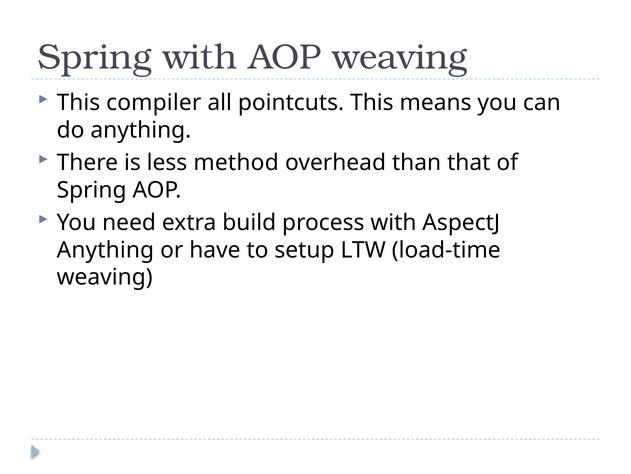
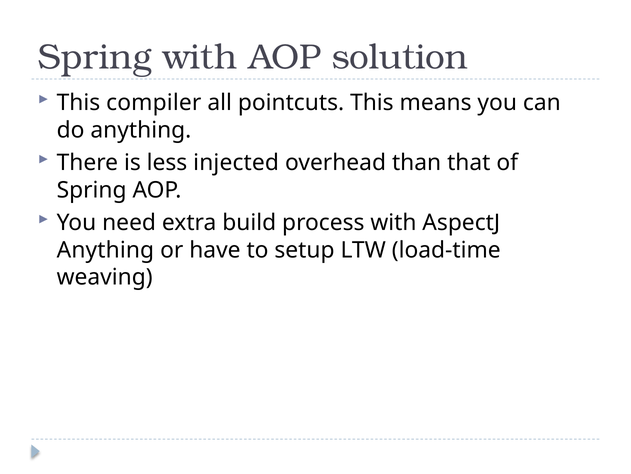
AOP weaving: weaving -> solution
method: method -> injected
